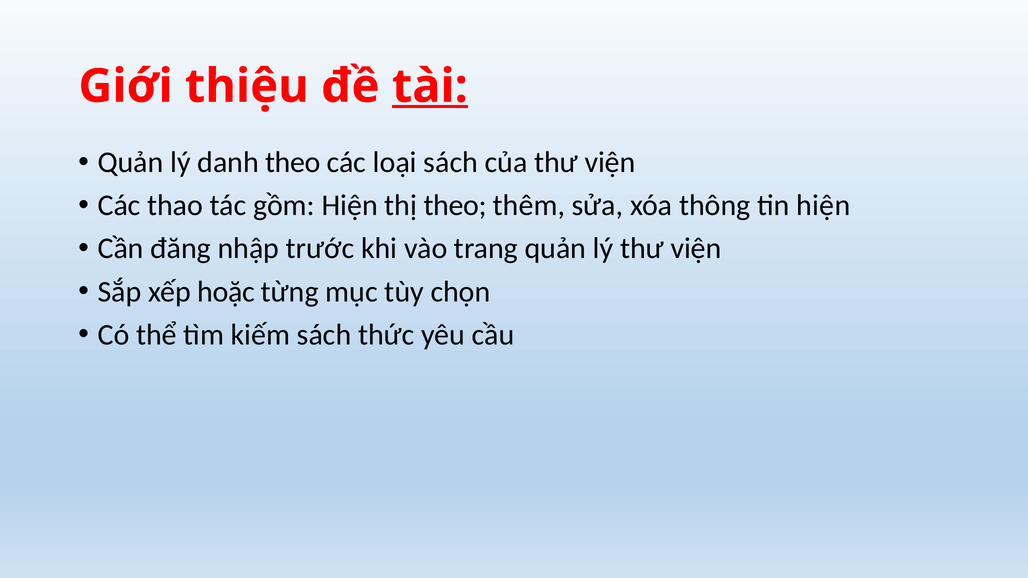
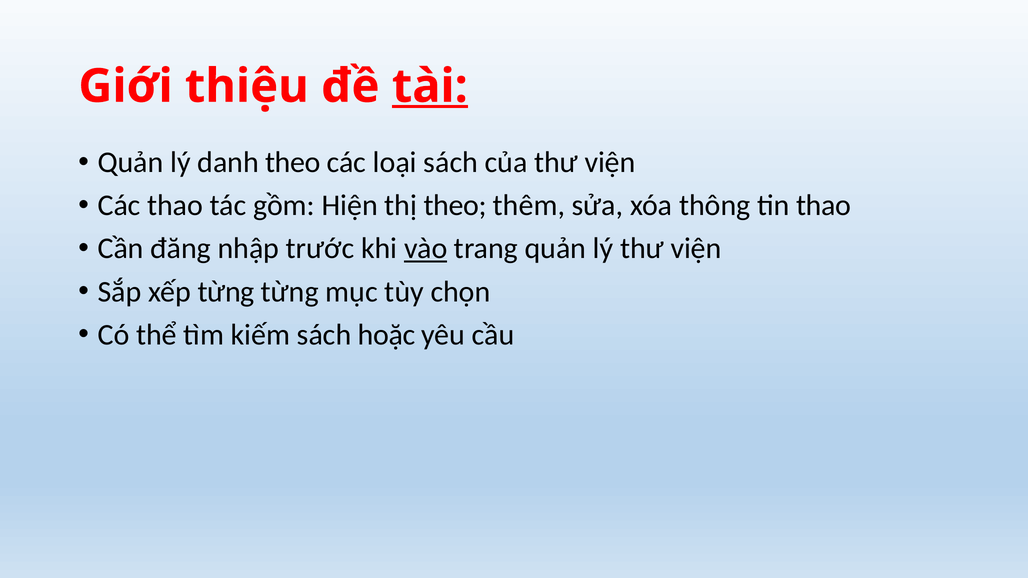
tin hiện: hiện -> thao
vào underline: none -> present
xếp hoặc: hoặc -> từng
thức: thức -> hoặc
